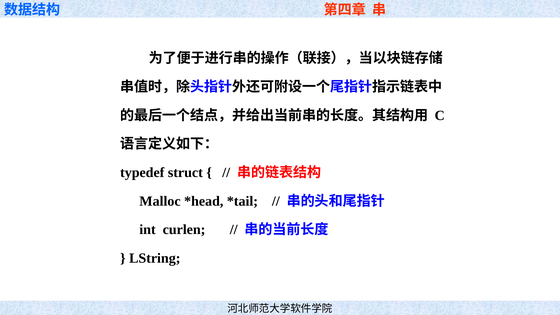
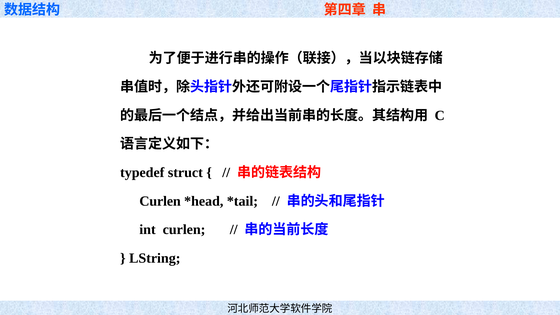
Malloc at (160, 201): Malloc -> Curlen
